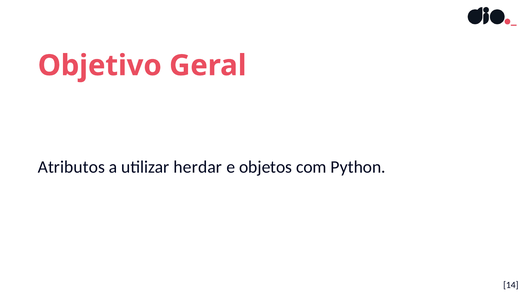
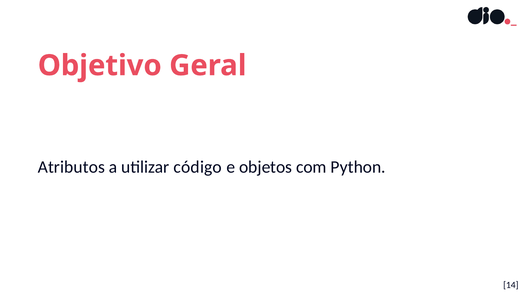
herdar: herdar -> código
